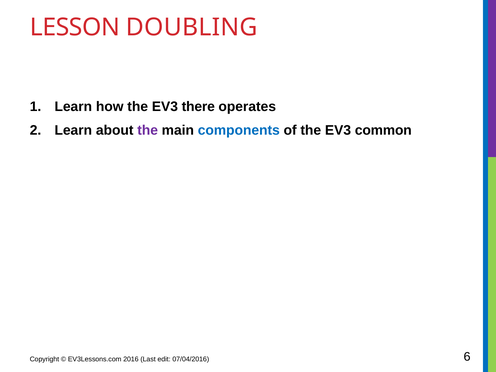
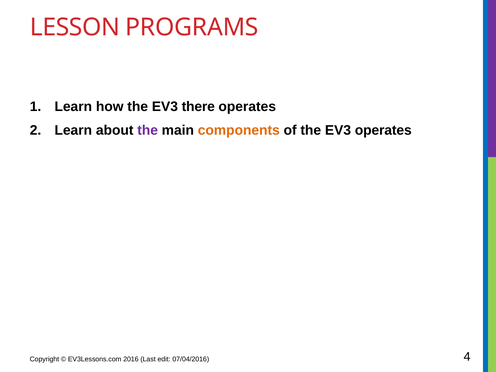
DOUBLING: DOUBLING -> PROGRAMS
components colour: blue -> orange
EV3 common: common -> operates
6: 6 -> 4
